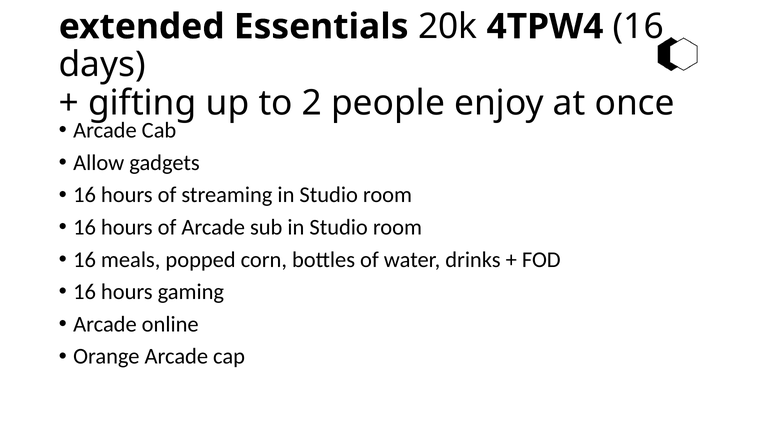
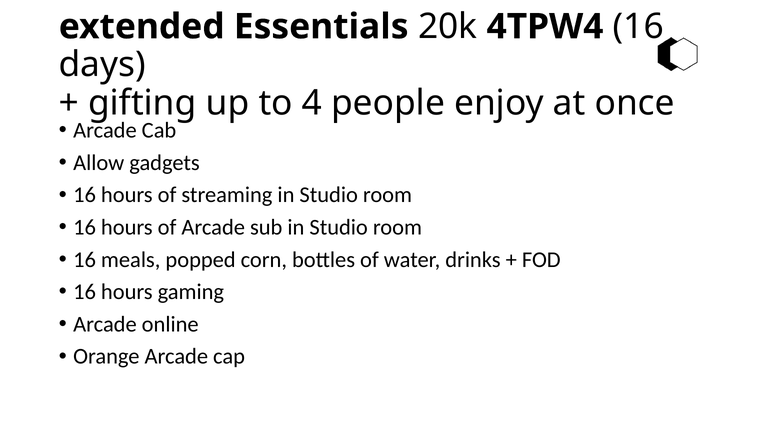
2: 2 -> 4
